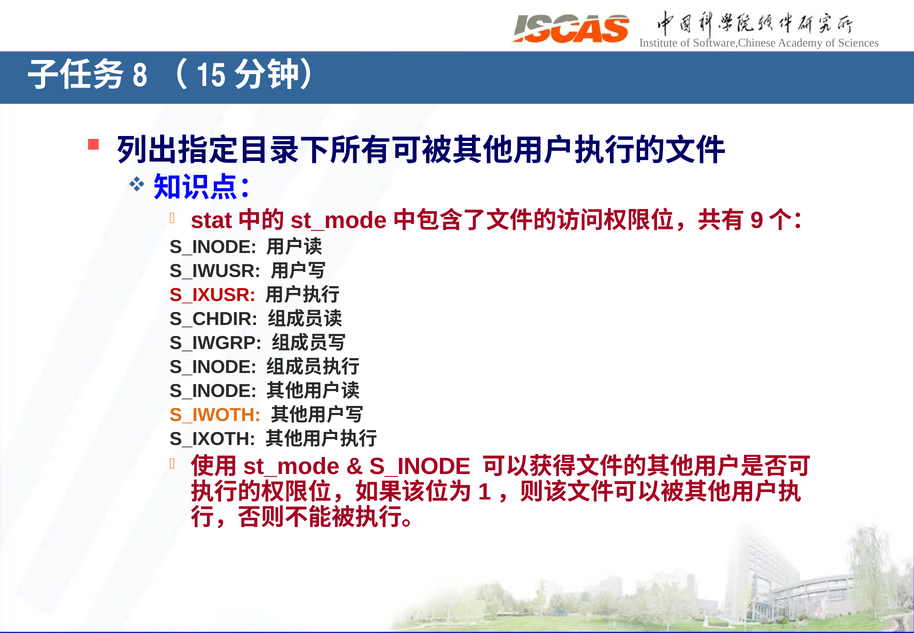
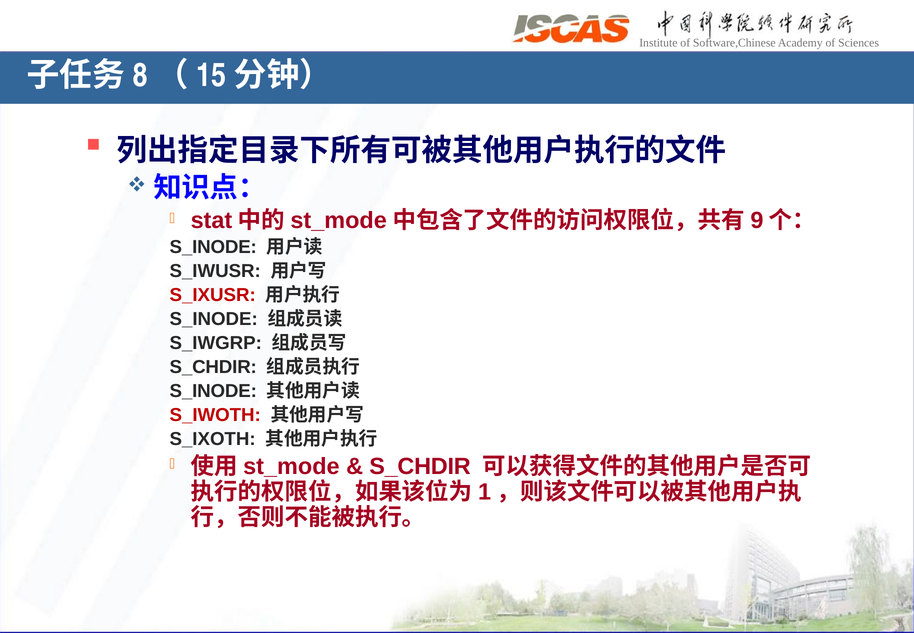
S_CHDIR at (214, 319): S_CHDIR -> S_INODE
S_INODE at (213, 367): S_INODE -> S_CHDIR
S_IWOTH colour: orange -> red
S_INODE at (420, 466): S_INODE -> S_CHDIR
